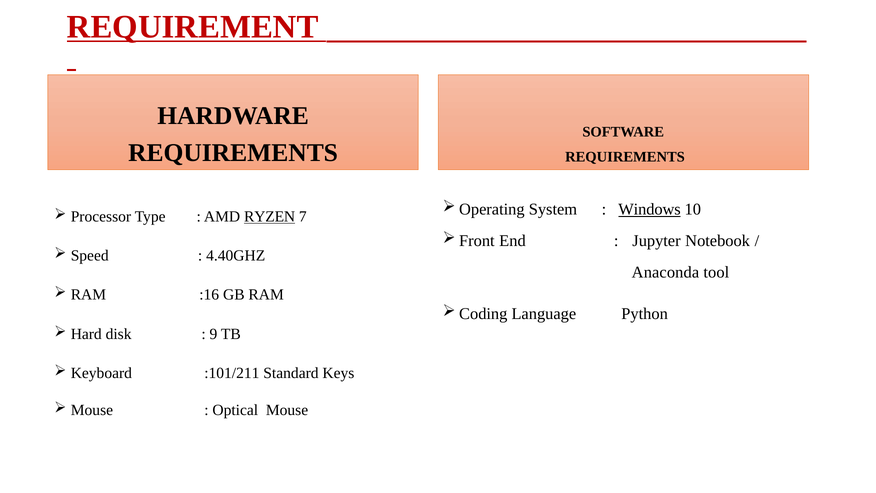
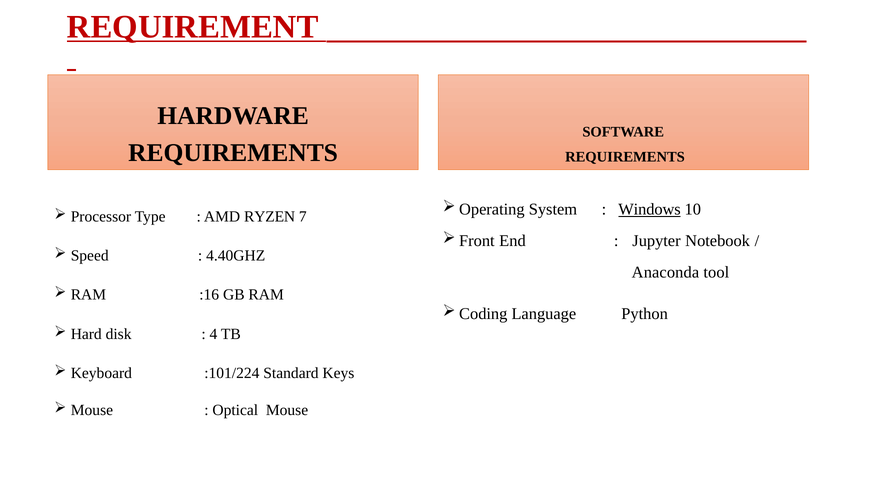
RYZEN underline: present -> none
9: 9 -> 4
:101/211: :101/211 -> :101/224
